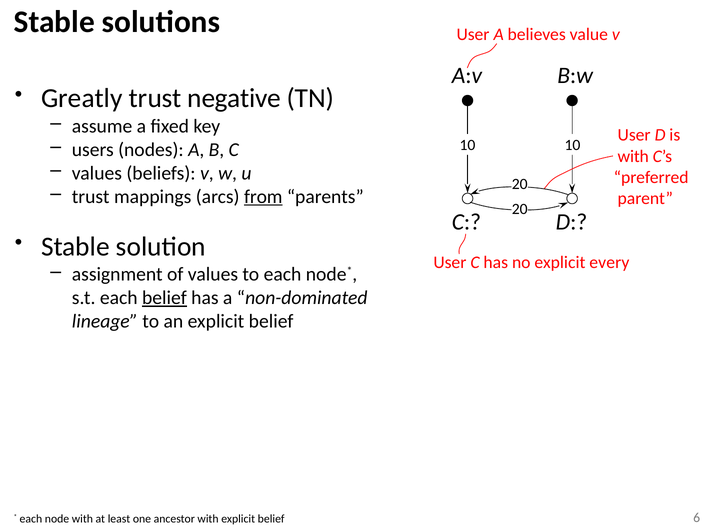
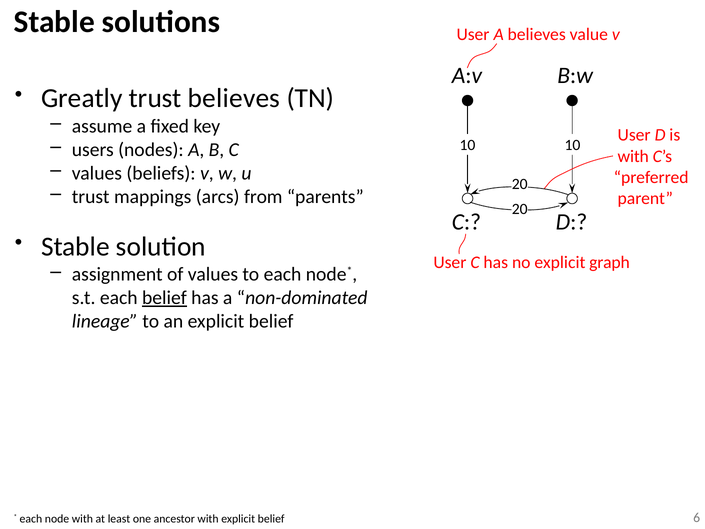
trust negative: negative -> believes
from underline: present -> none
every: every -> graph
